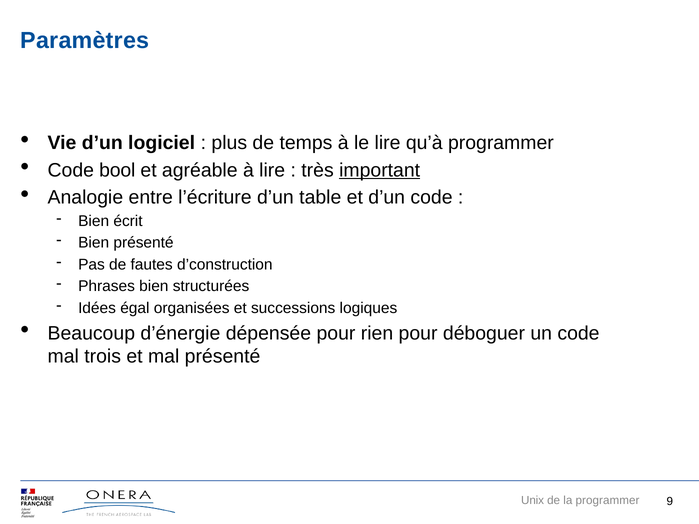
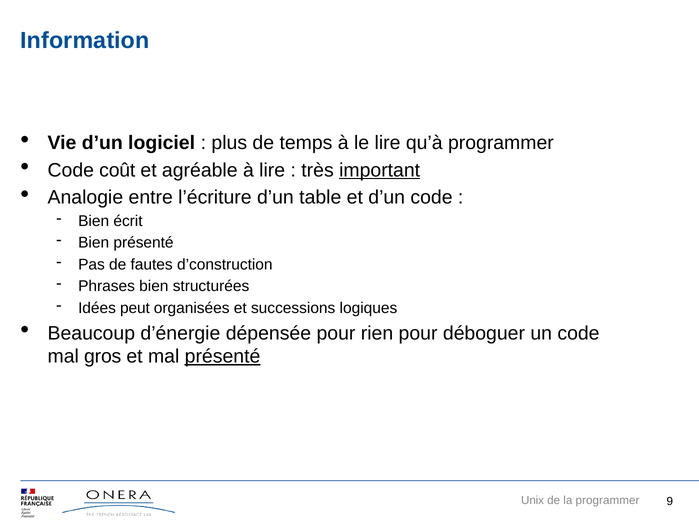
Paramètres: Paramètres -> Information
bool: bool -> coût
égal: égal -> peut
trois: trois -> gros
présenté at (223, 357) underline: none -> present
